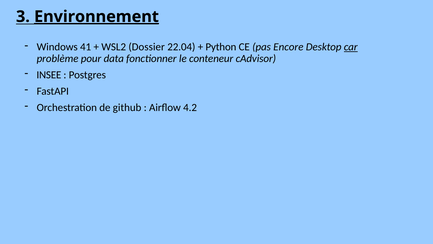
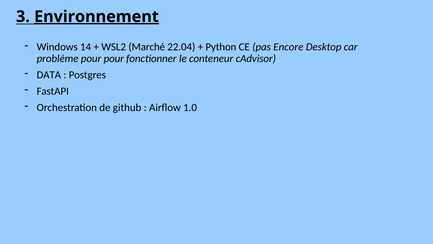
41: 41 -> 14
Dossier: Dossier -> Marché
car underline: present -> none
pour data: data -> pour
INSEE: INSEE -> DATA
4.2: 4.2 -> 1.0
